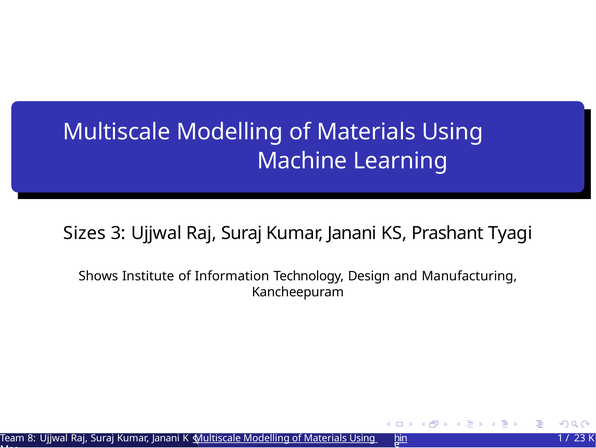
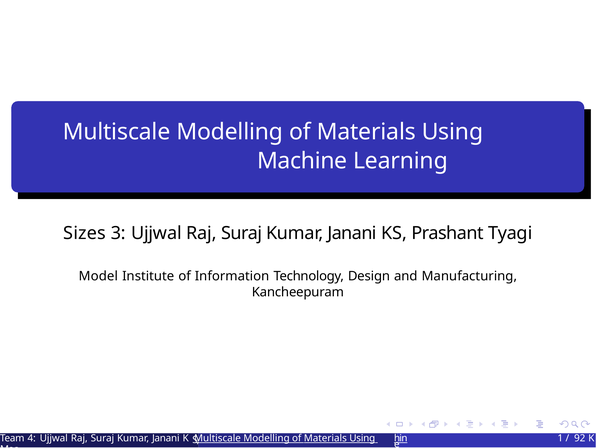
Shows: Shows -> Model
8: 8 -> 4
23: 23 -> 92
